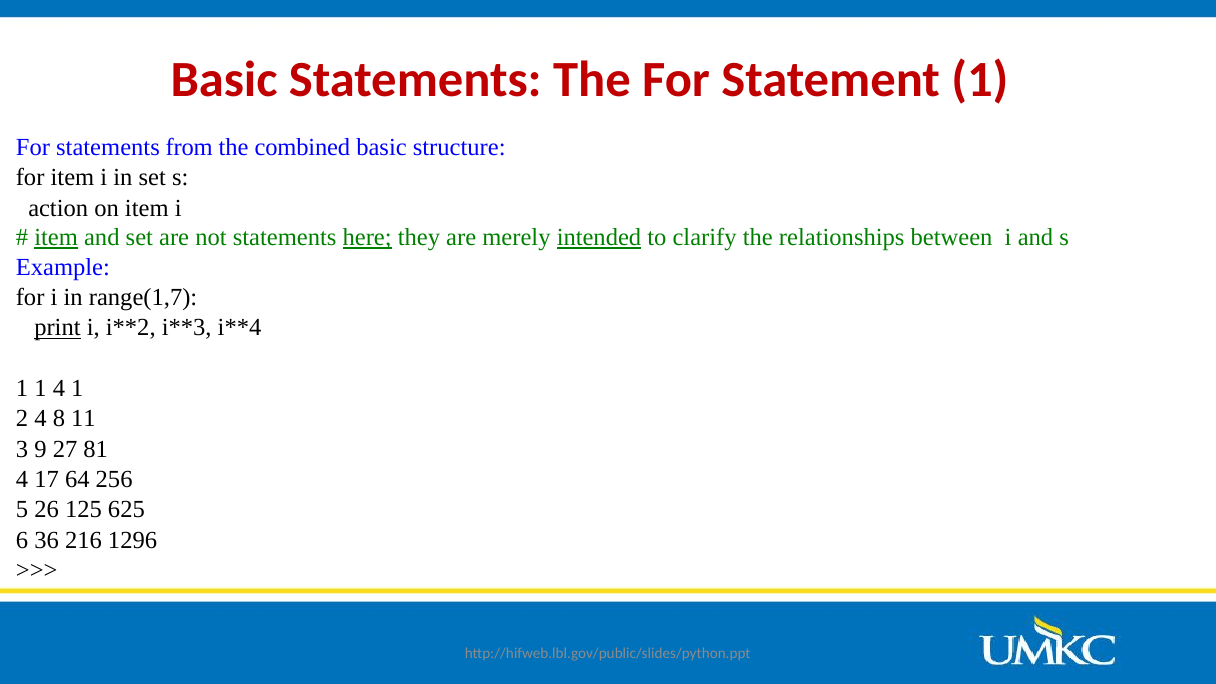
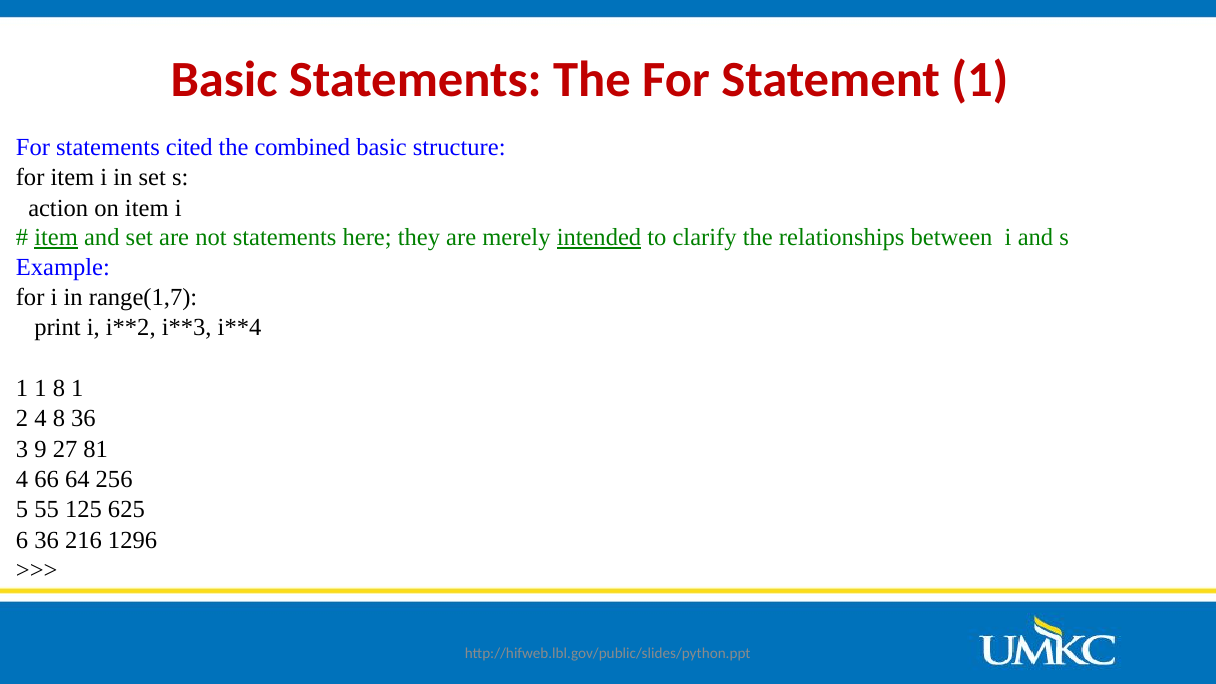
from: from -> cited
here underline: present -> none
print underline: present -> none
1 4: 4 -> 8
8 11: 11 -> 36
17: 17 -> 66
26: 26 -> 55
